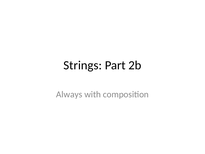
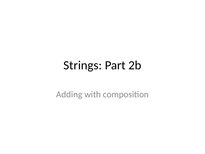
Always: Always -> Adding
